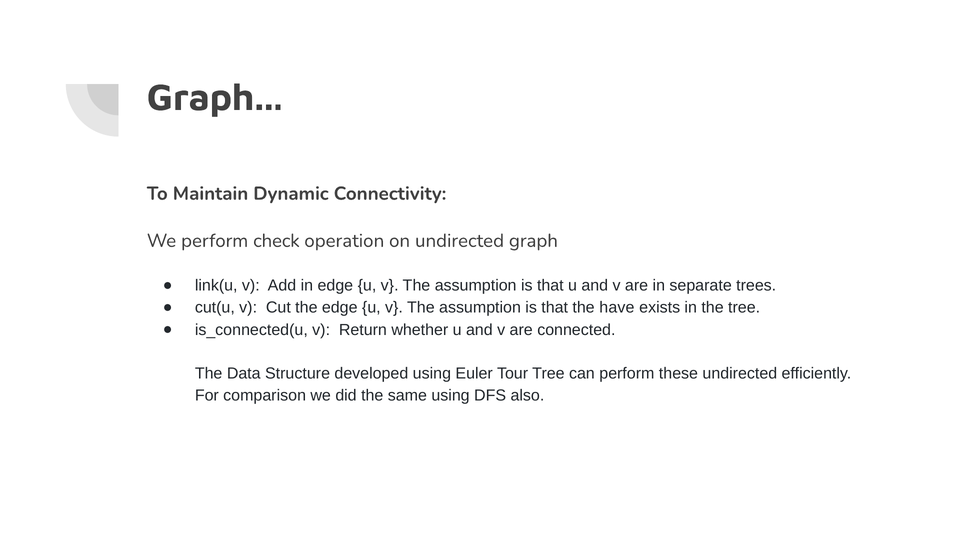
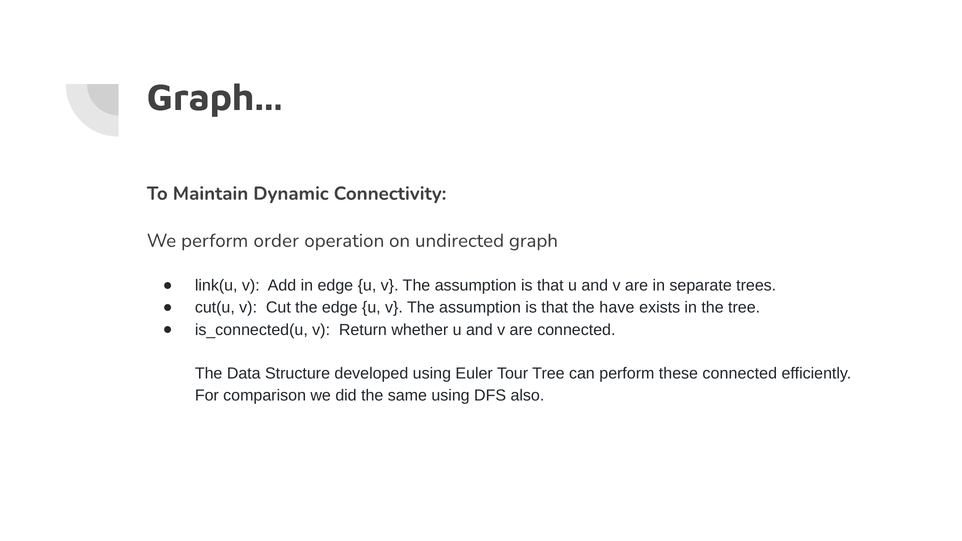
check: check -> order
these undirected: undirected -> connected
